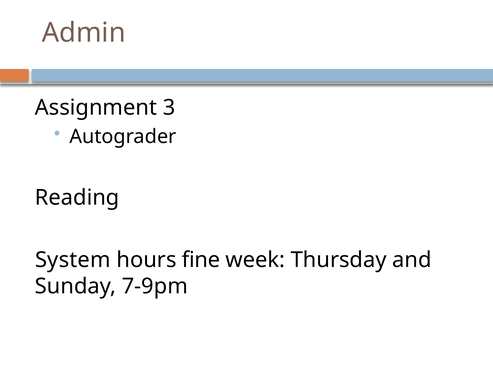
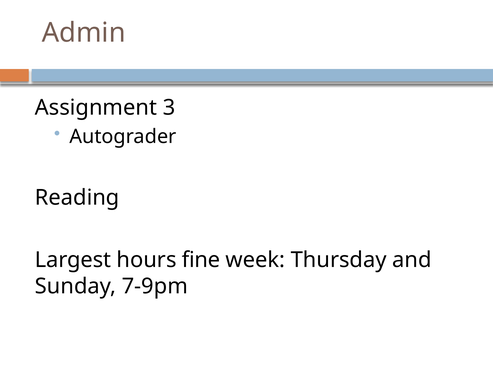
System: System -> Largest
